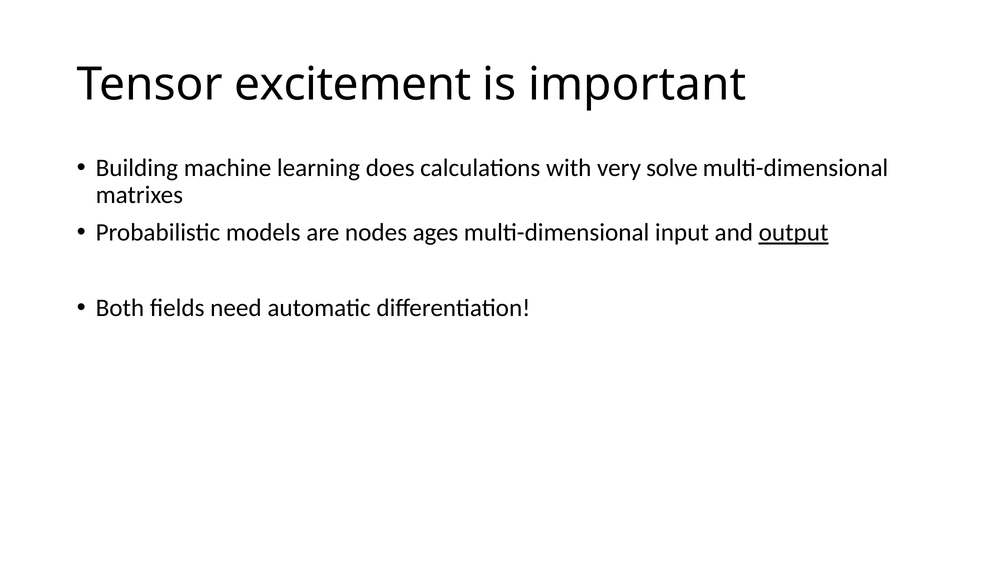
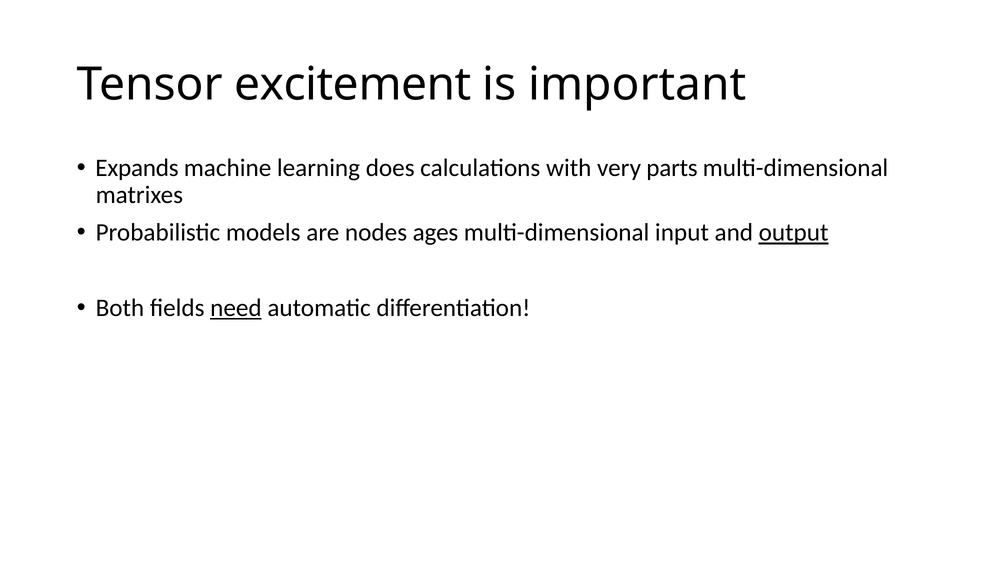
Building: Building -> Expands
solve: solve -> parts
need underline: none -> present
